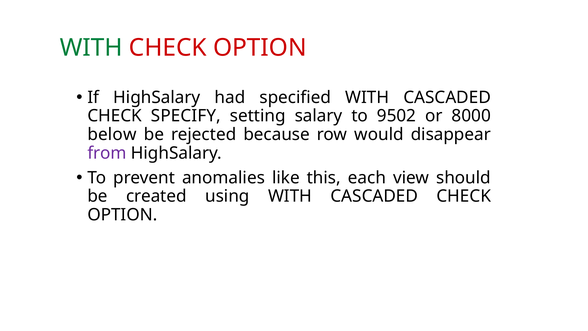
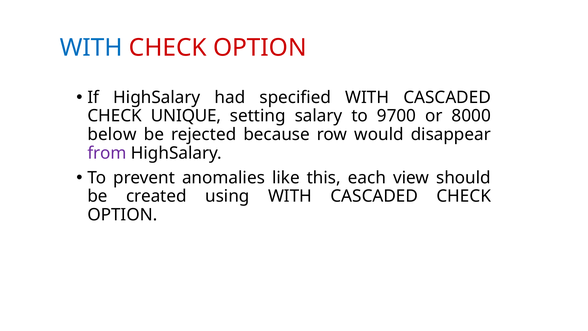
WITH at (91, 48) colour: green -> blue
SPECIFY: SPECIFY -> UNIQUE
9502: 9502 -> 9700
